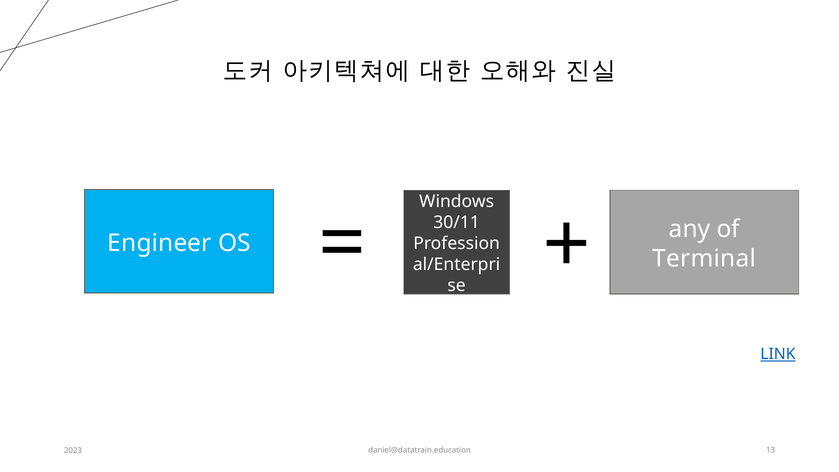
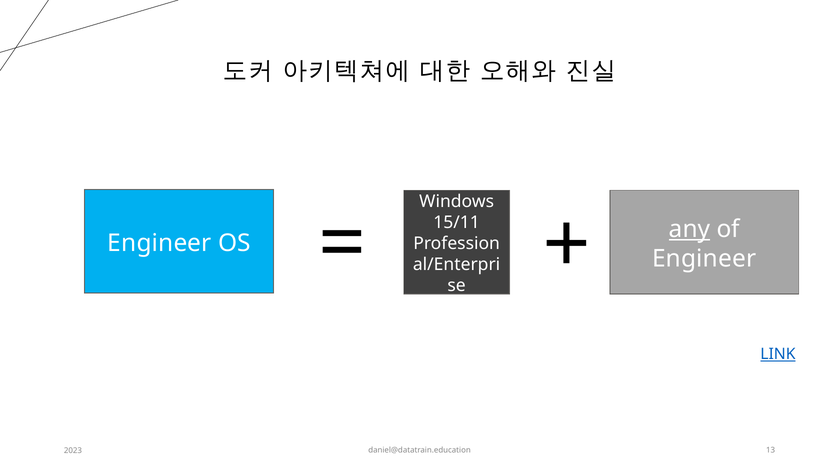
30/11: 30/11 -> 15/11
Terminal at (704, 258): Terminal -> Engineer
any underline: none -> present
